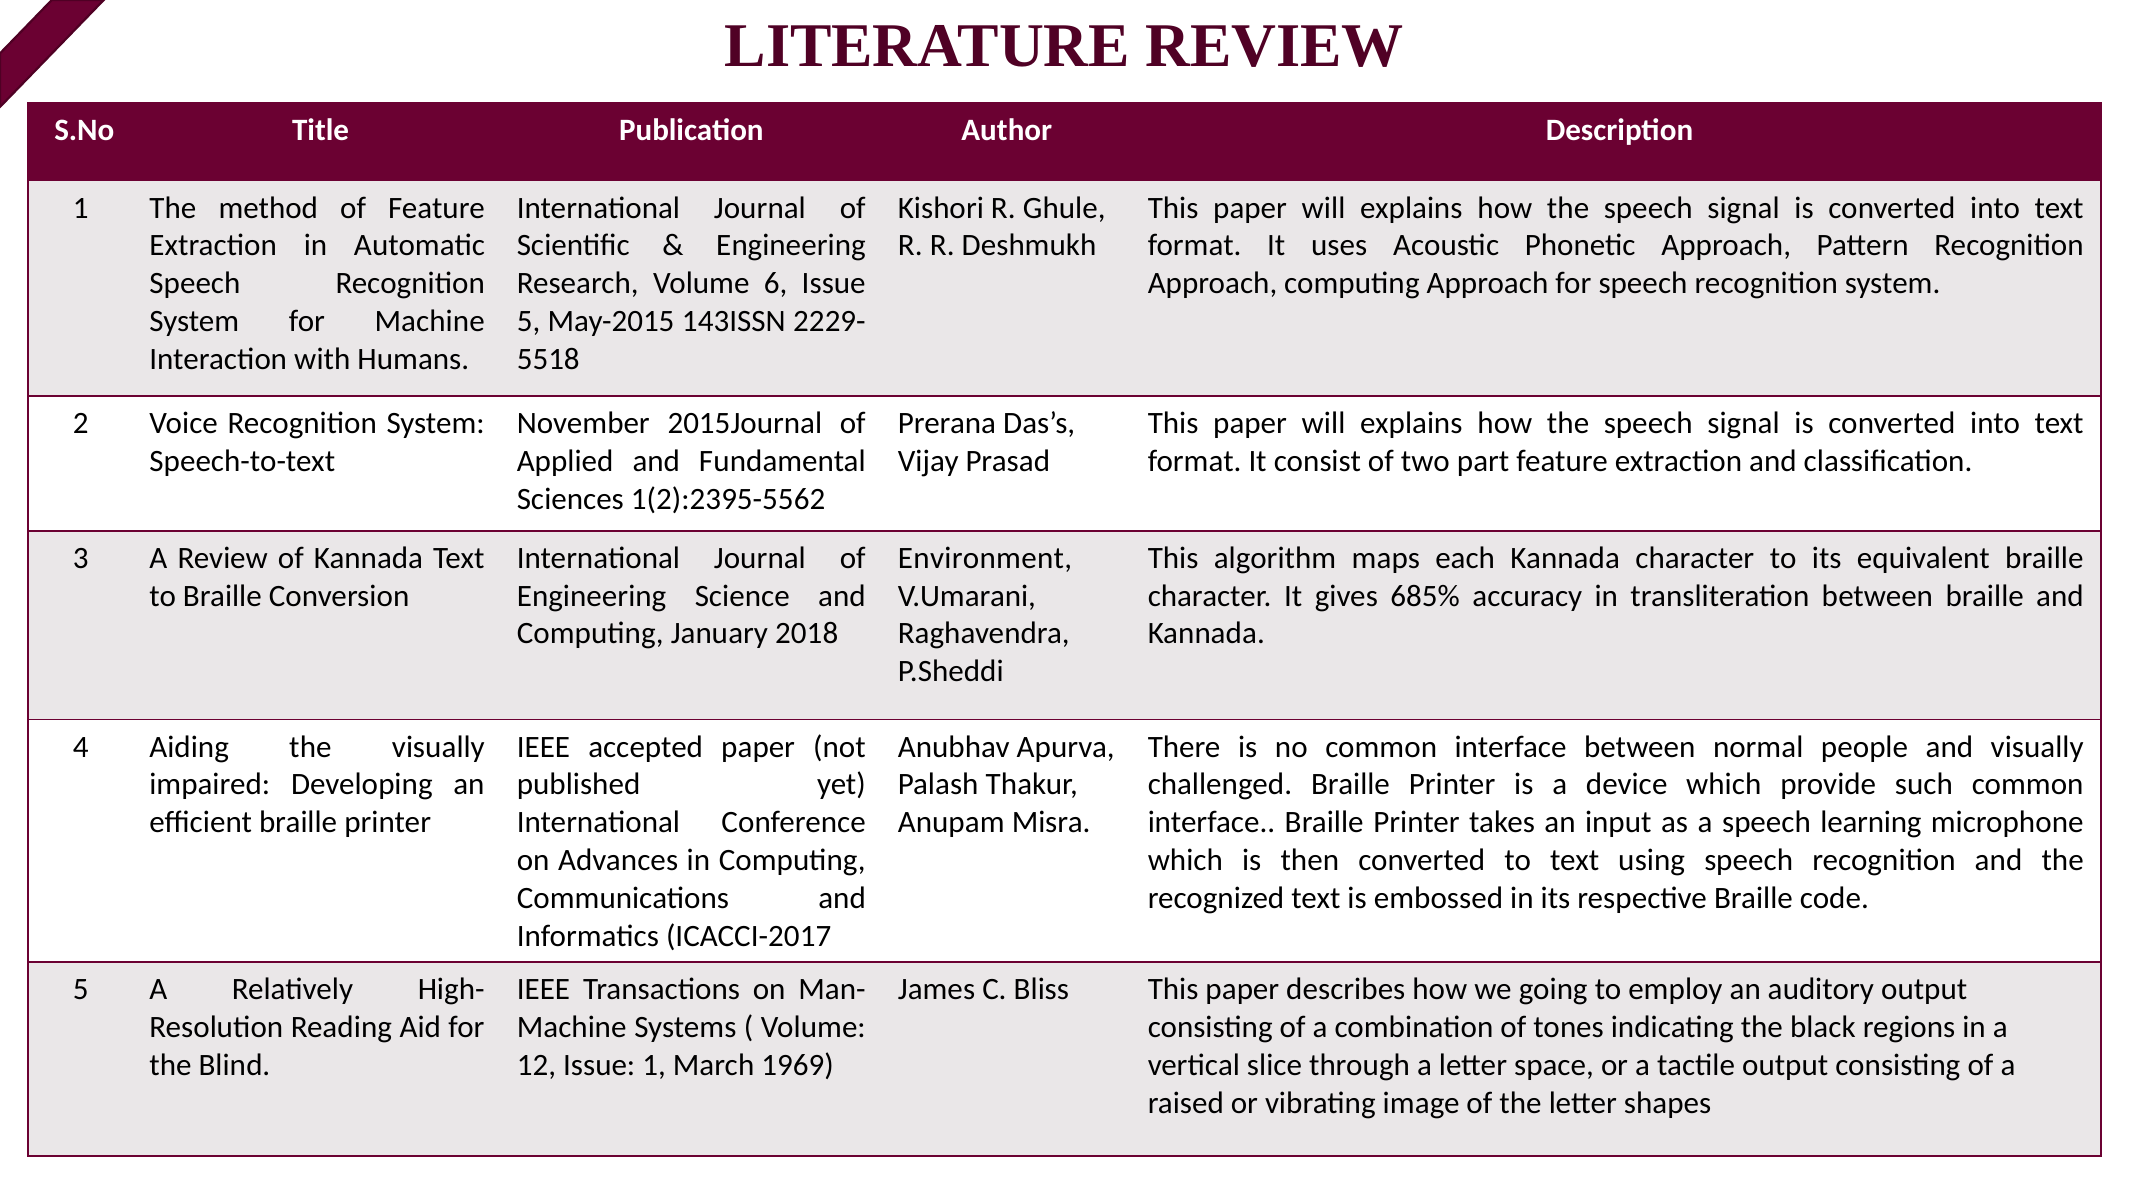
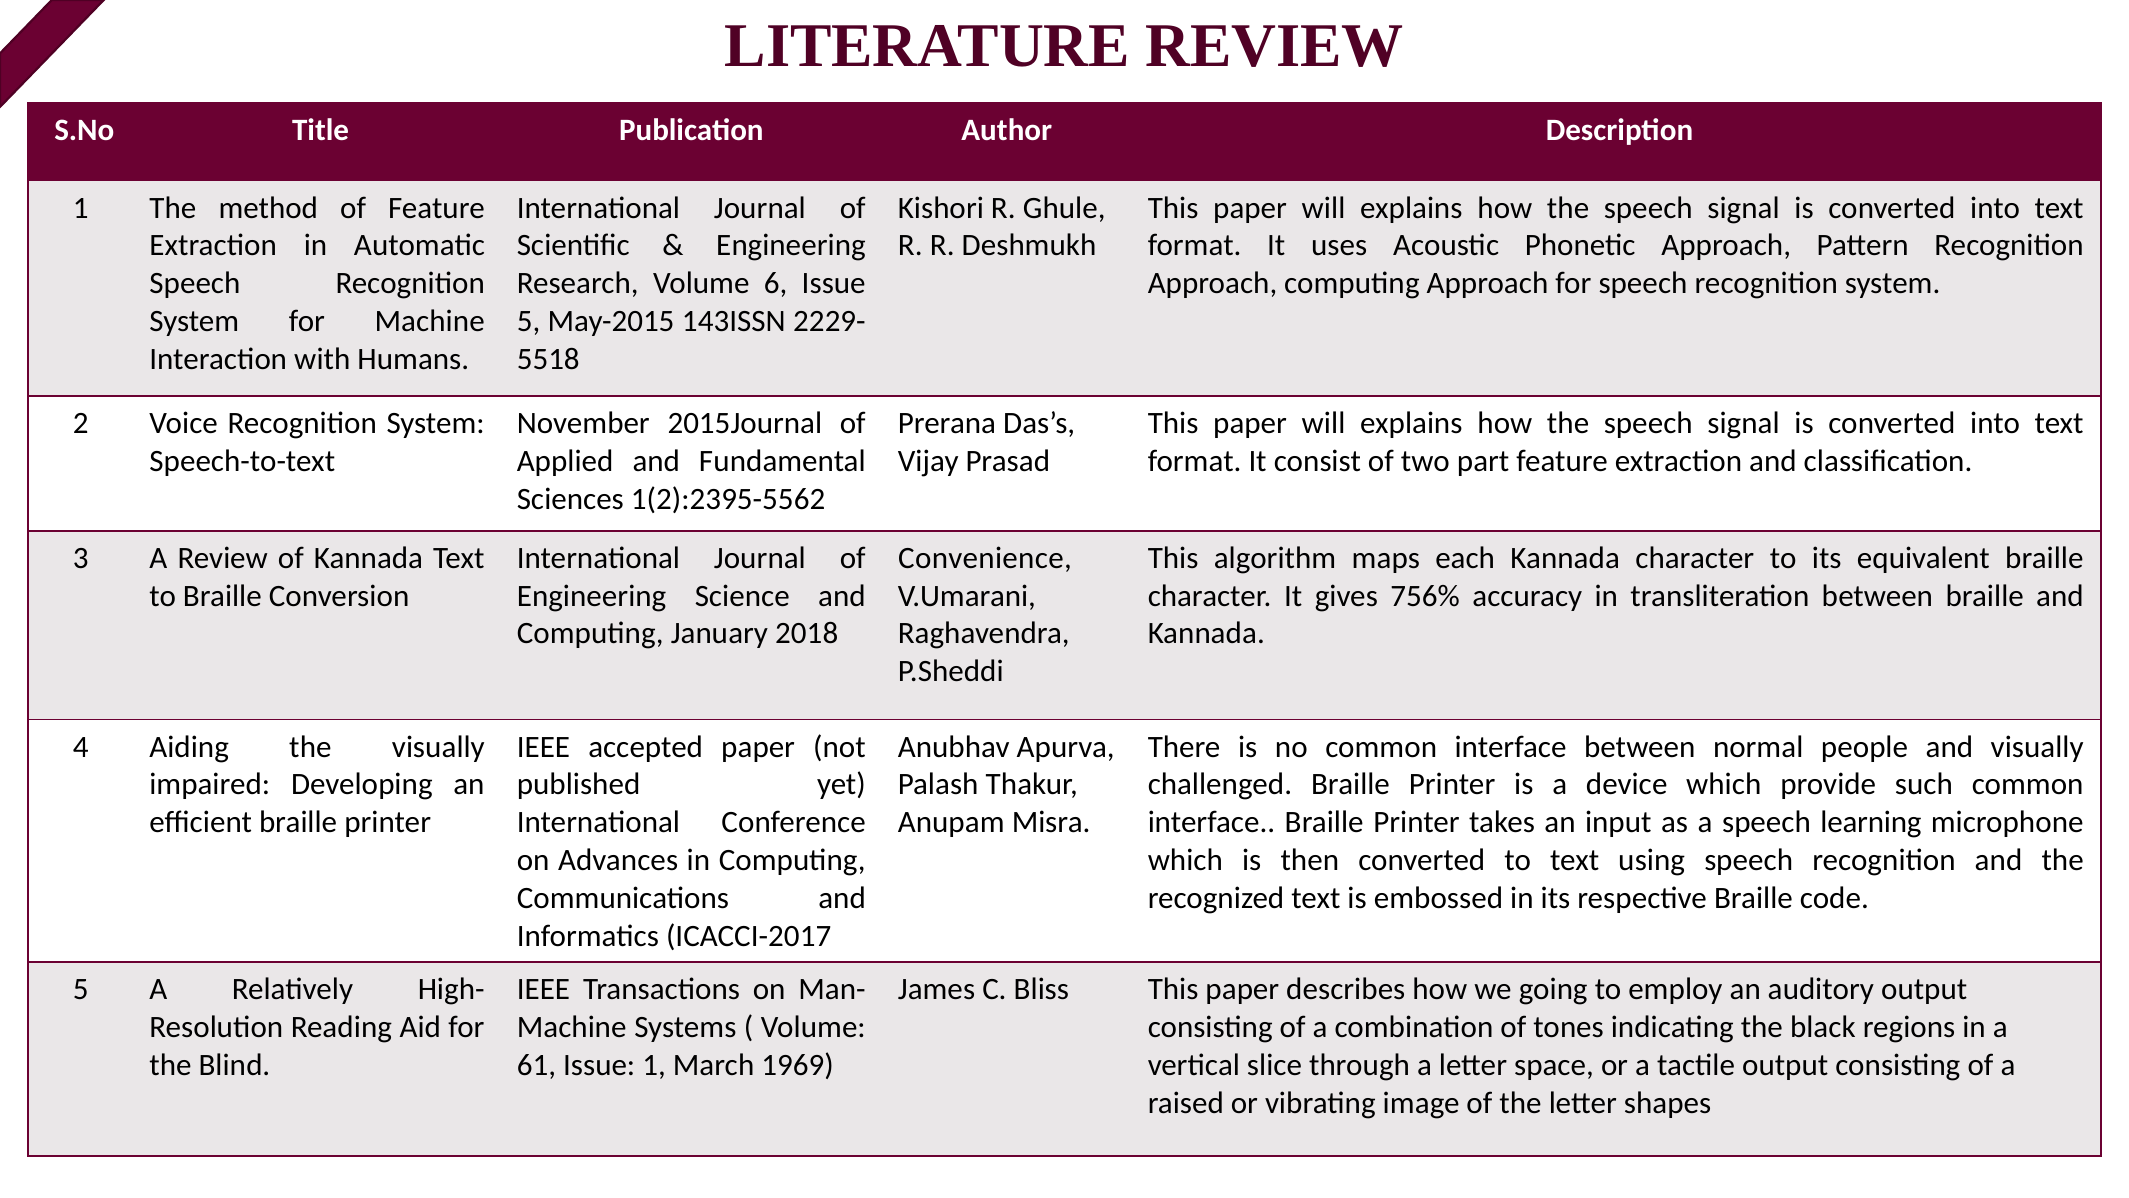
Environment: Environment -> Convenience
685%: 685% -> 756%
12: 12 -> 61
